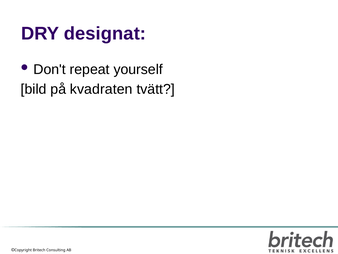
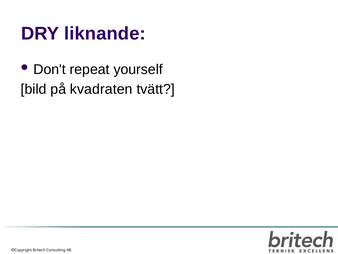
designat: designat -> liknande
